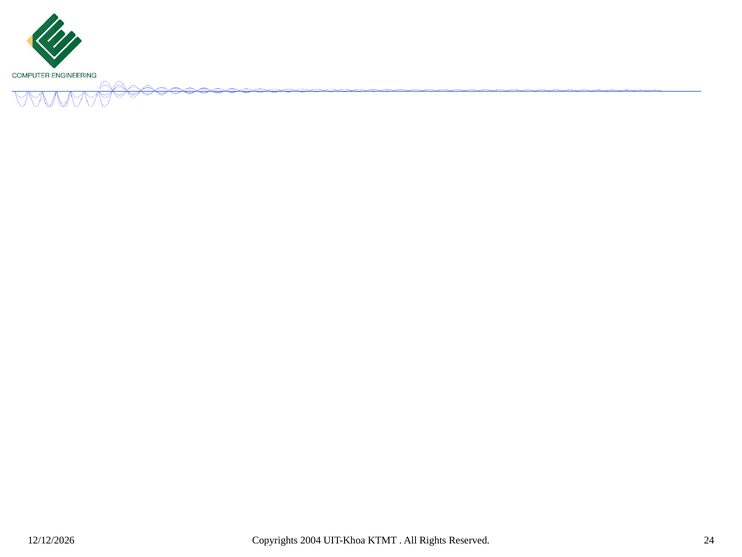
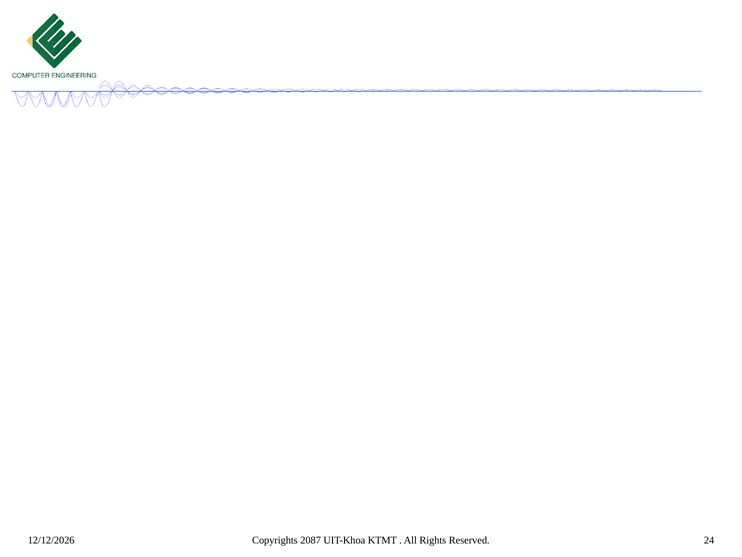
2004: 2004 -> 2087
